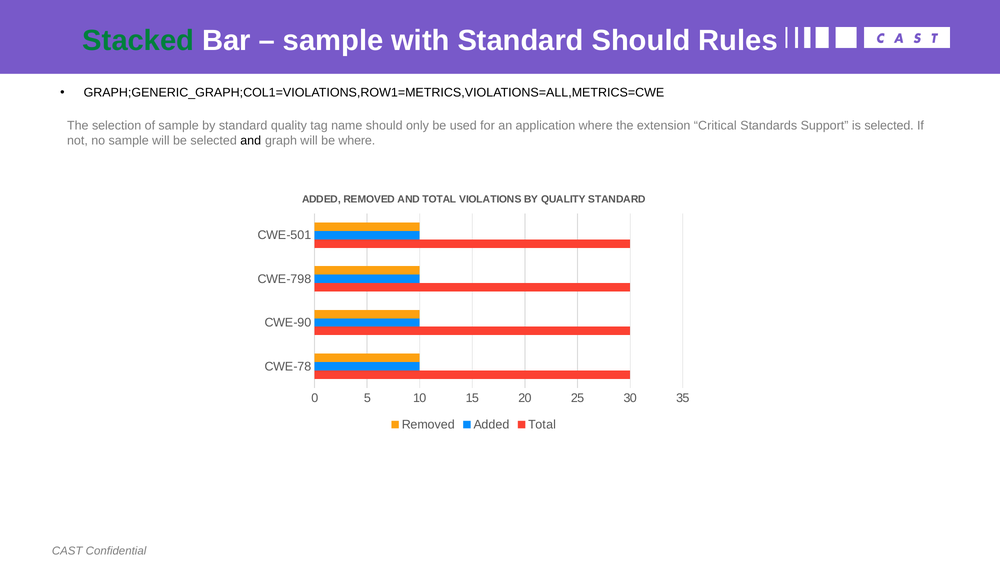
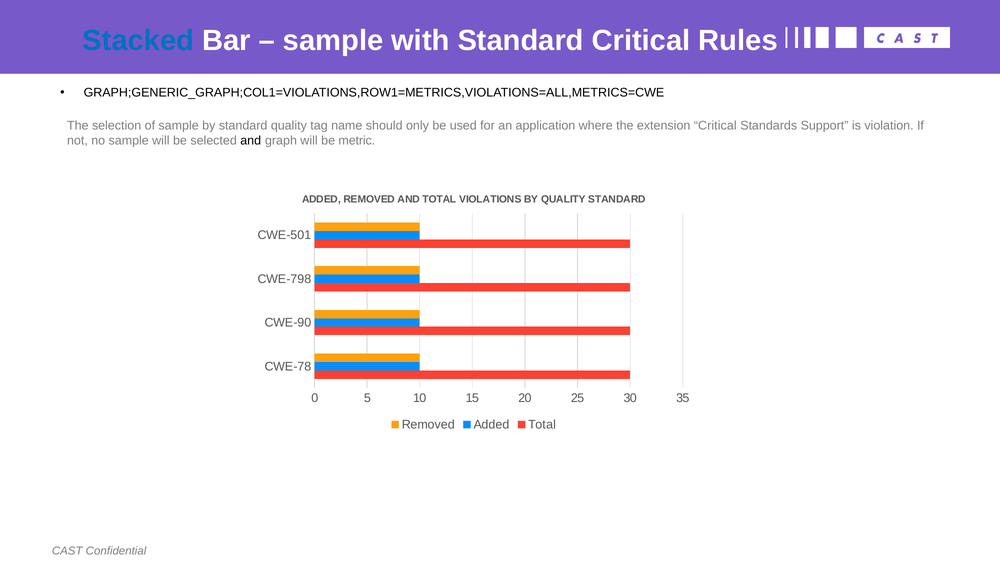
Stacked colour: green -> blue
Standard Should: Should -> Critical
is selected: selected -> violation
be where: where -> metric
